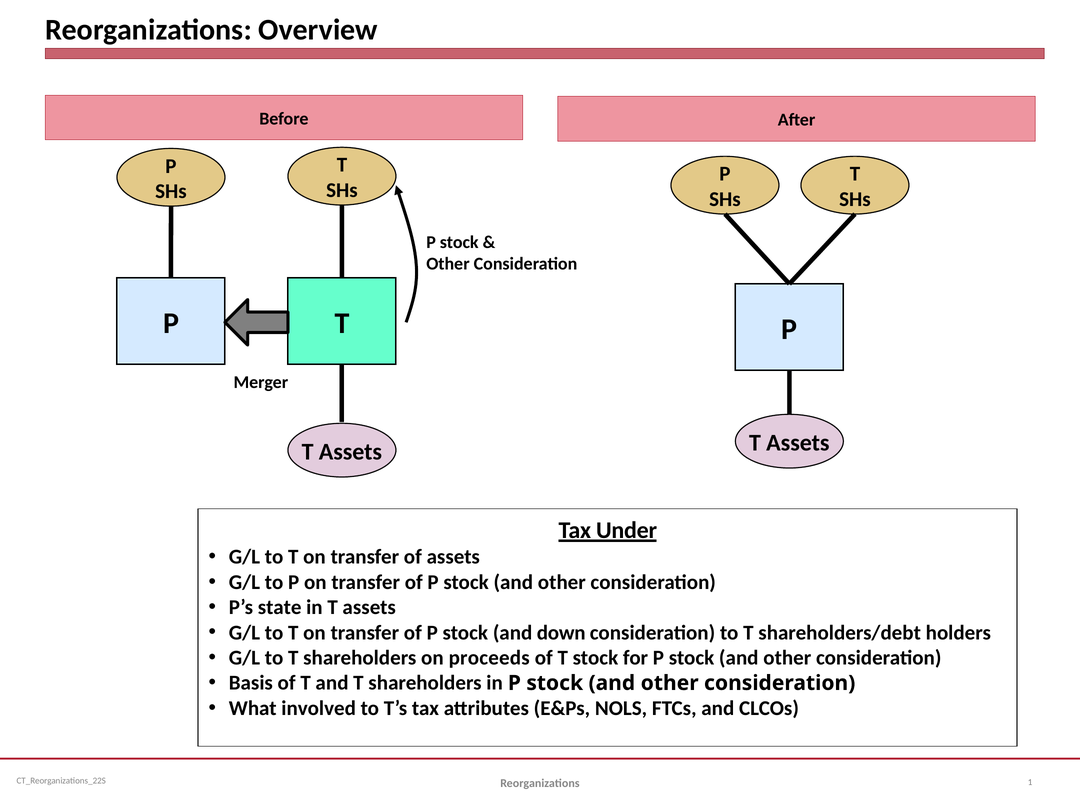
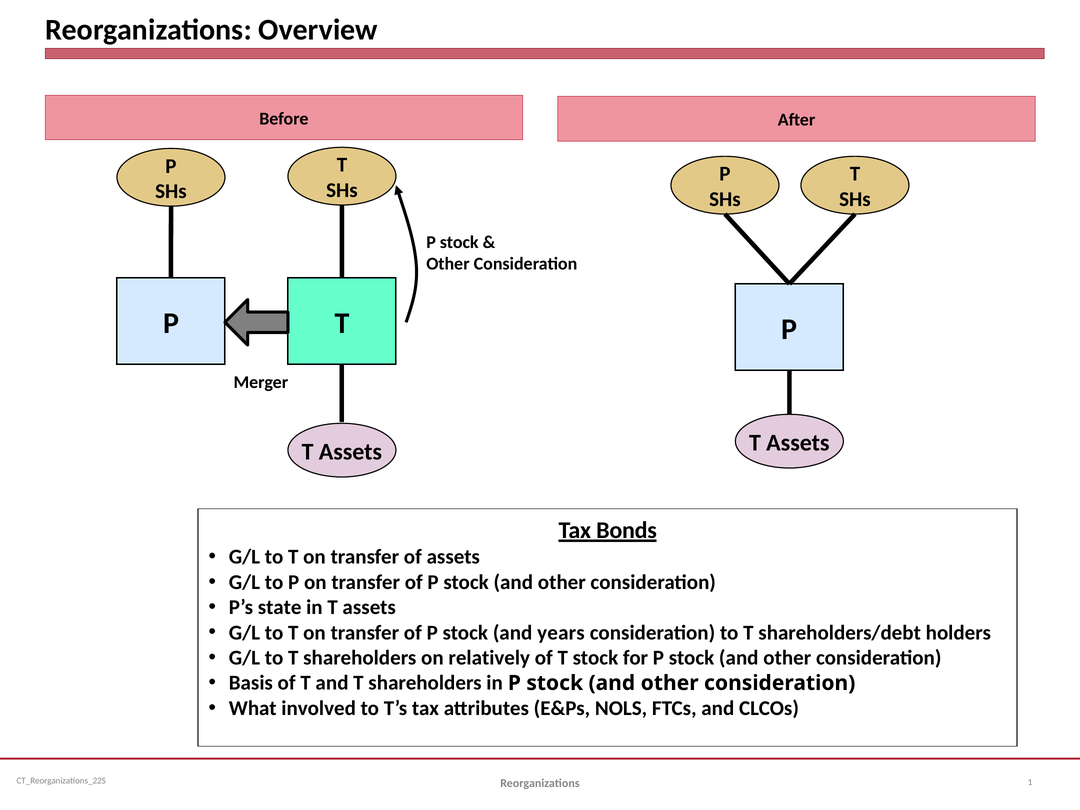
Under: Under -> Bonds
down: down -> years
proceeds: proceeds -> relatively
